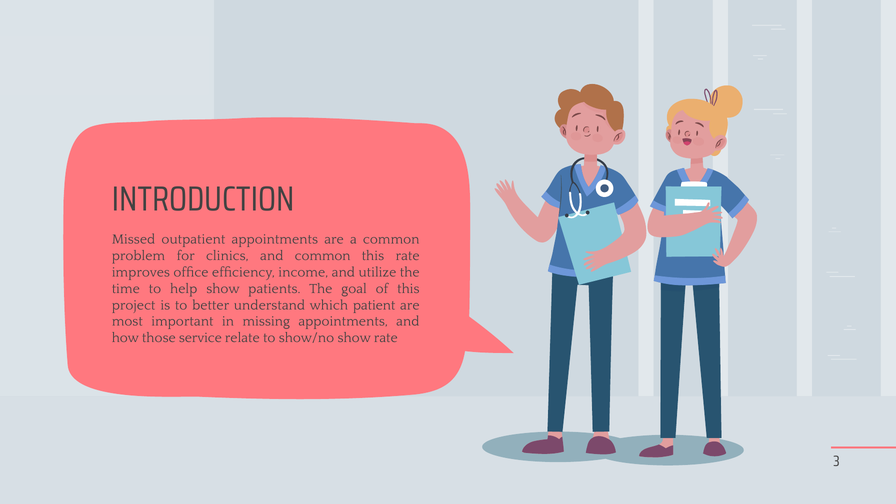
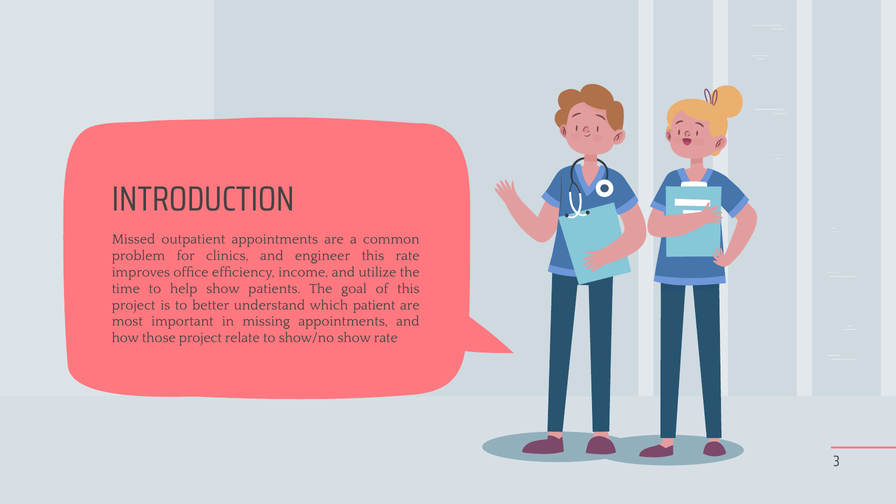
and common: common -> engineer
those service: service -> project
